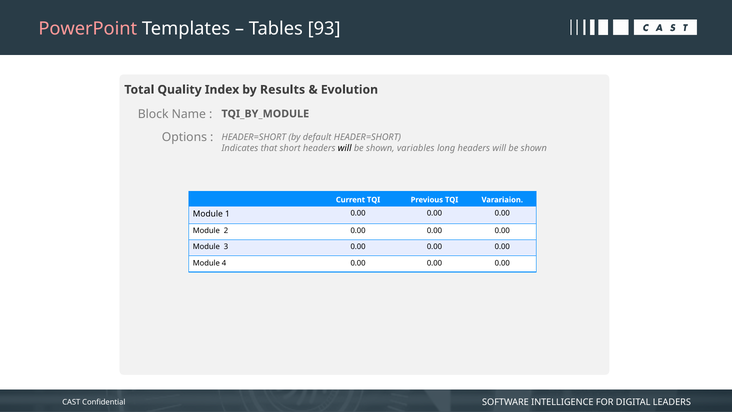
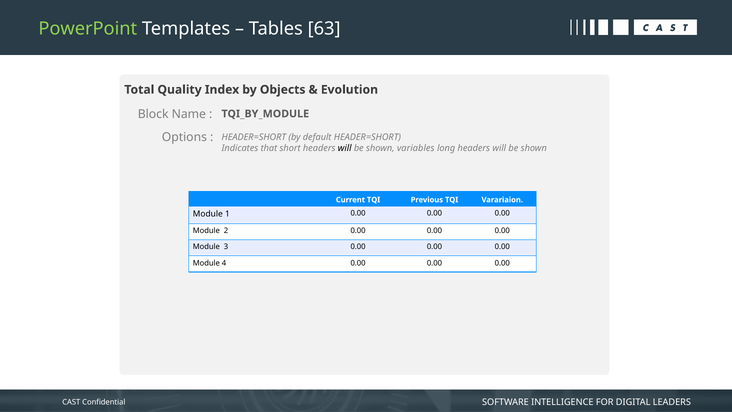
PowerPoint colour: pink -> light green
93: 93 -> 63
Results: Results -> Objects
